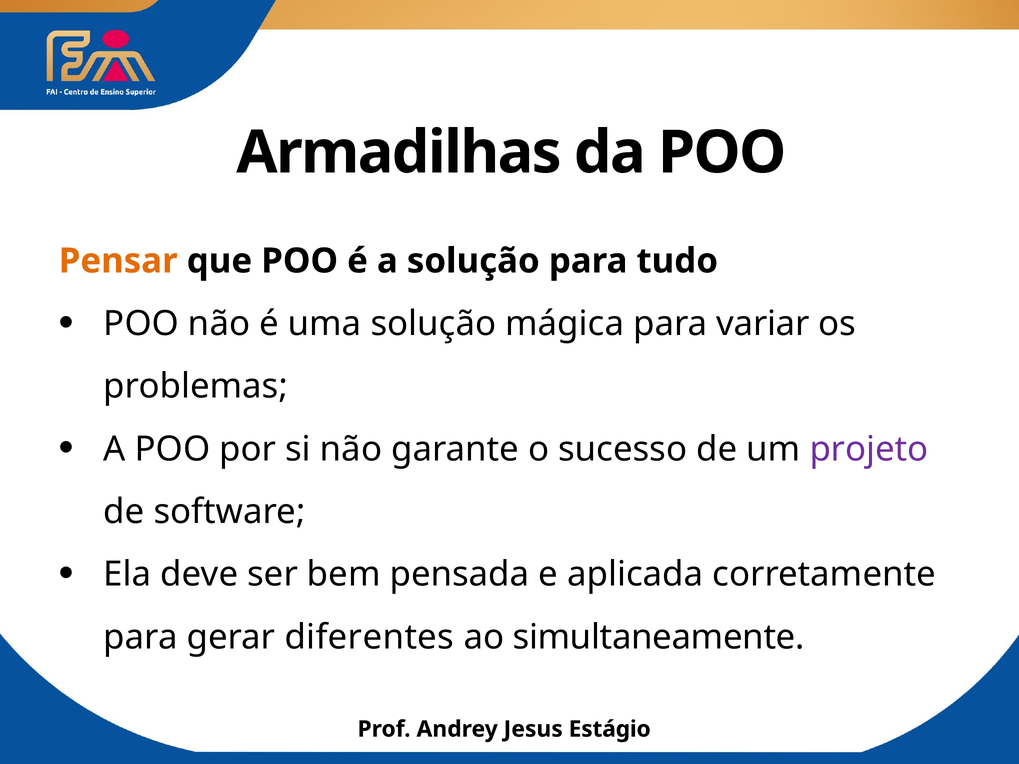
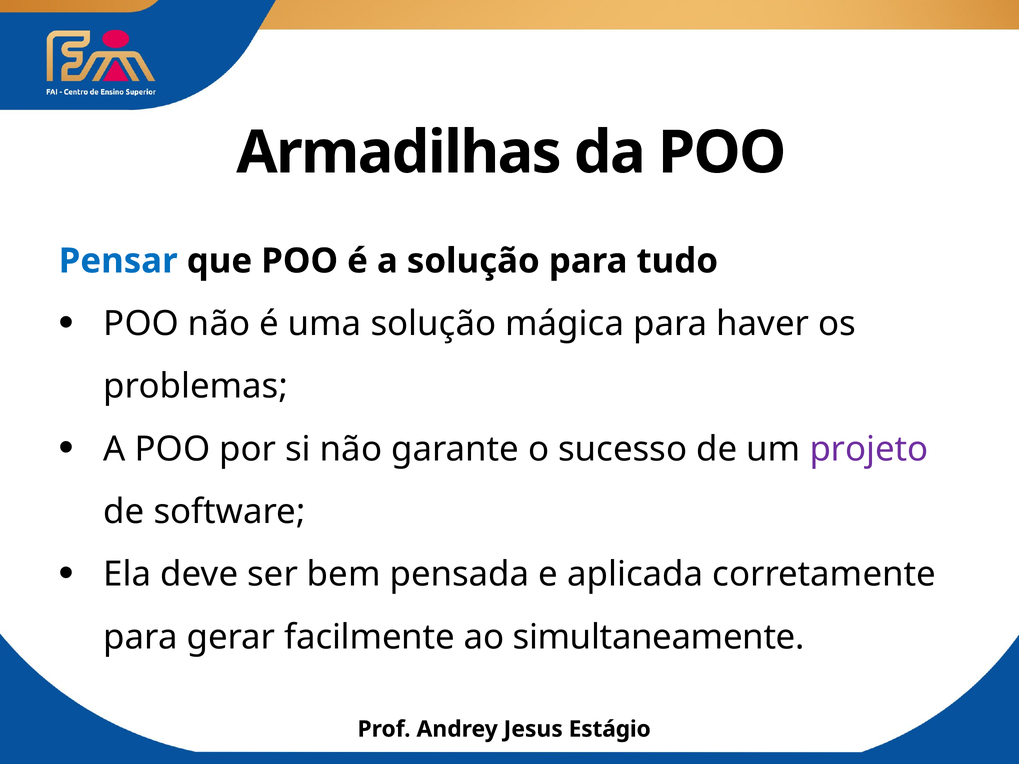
Pensar colour: orange -> blue
variar: variar -> haver
diferentes: diferentes -> facilmente
